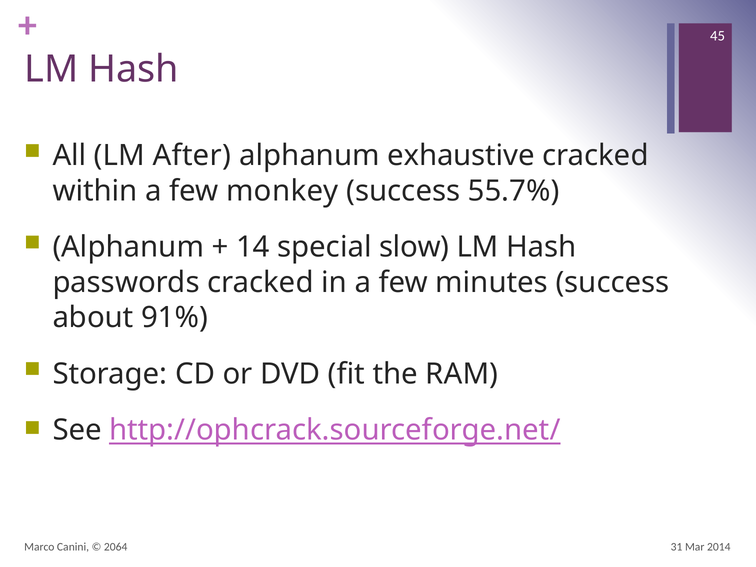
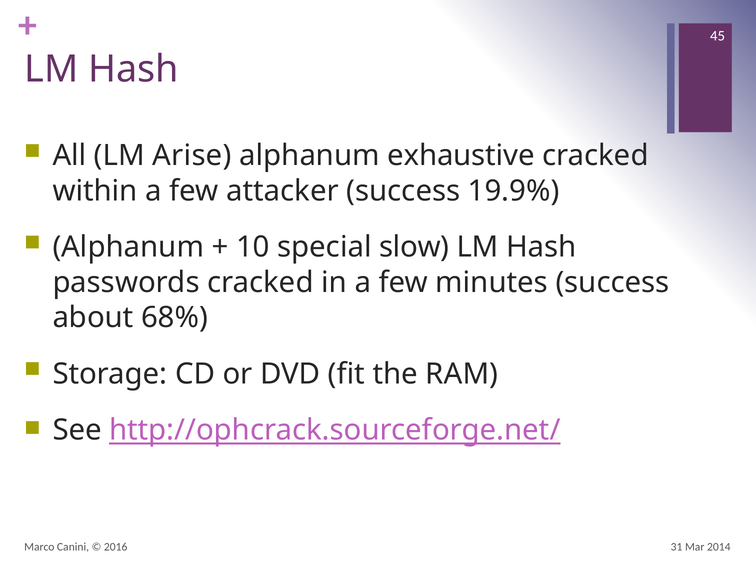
After: After -> Arise
monkey: monkey -> attacker
55.7%: 55.7% -> 19.9%
14: 14 -> 10
91%: 91% -> 68%
2064: 2064 -> 2016
